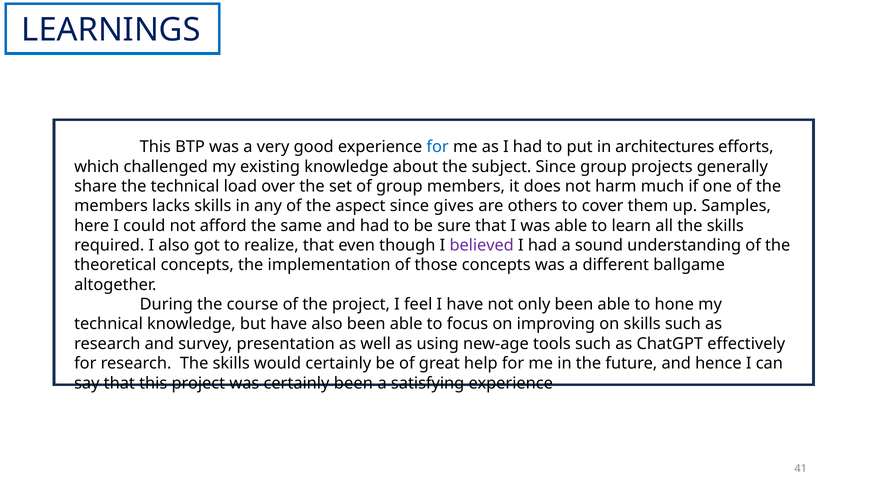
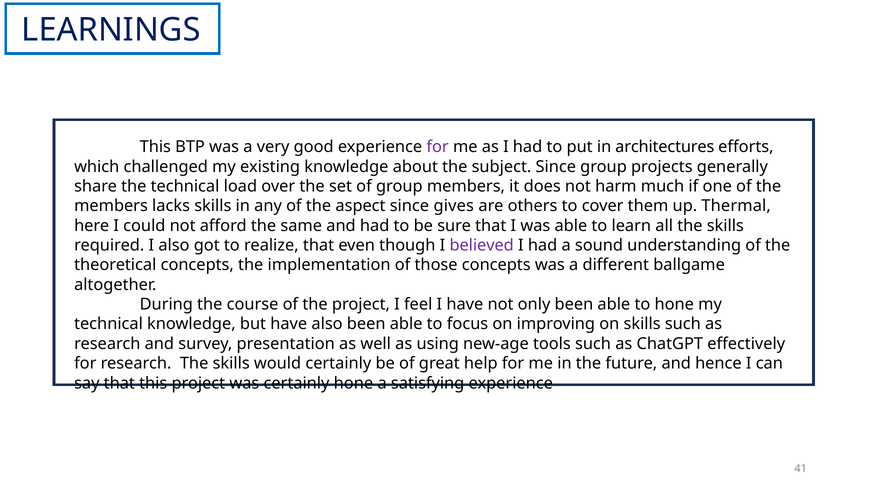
for at (438, 147) colour: blue -> purple
Samples: Samples -> Thermal
certainly been: been -> hone
